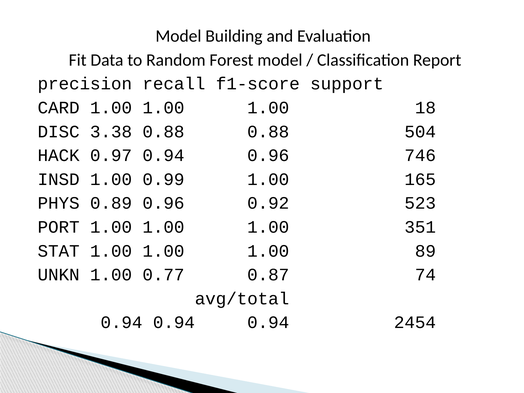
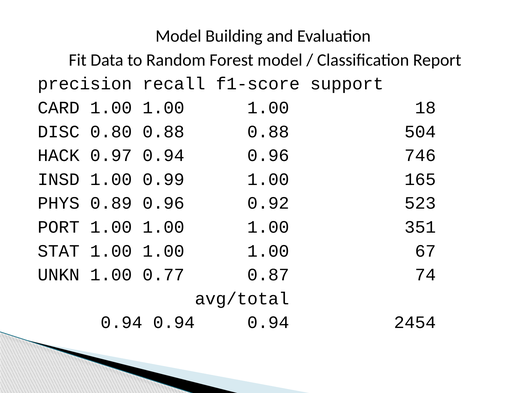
3.38: 3.38 -> 0.80
89: 89 -> 67
